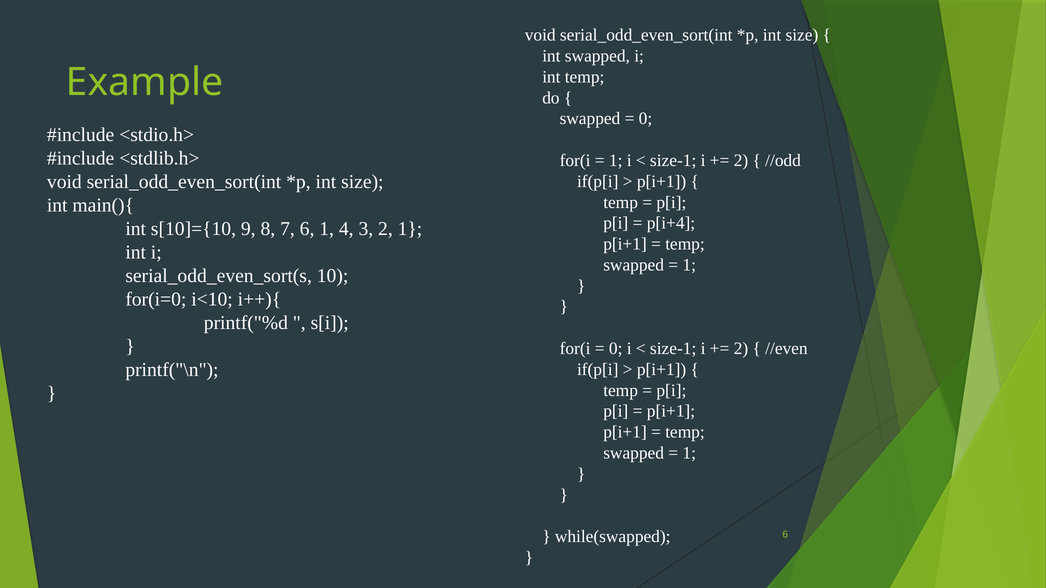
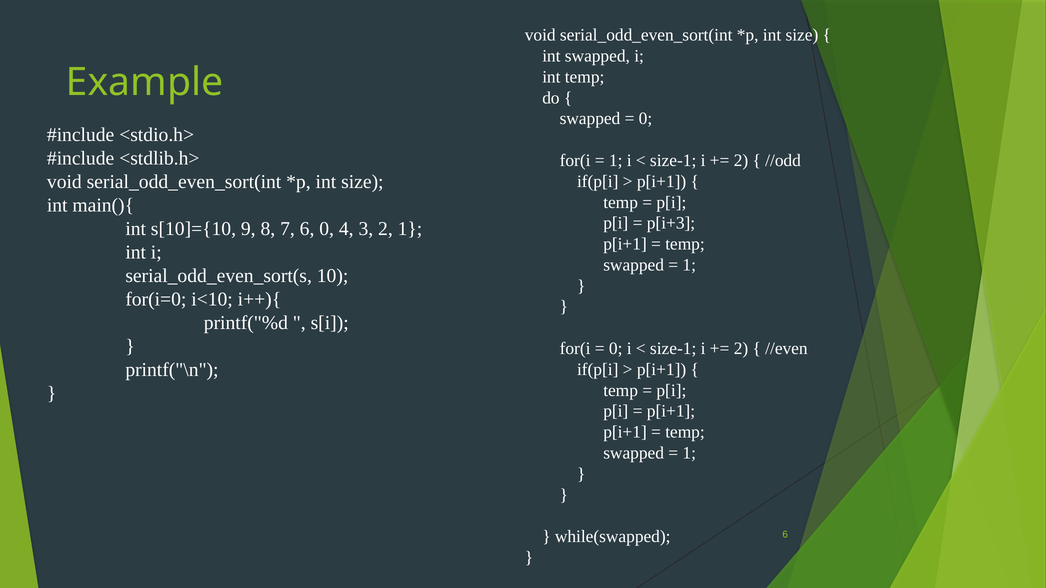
p[i+4: p[i+4 -> p[i+3
6 1: 1 -> 0
